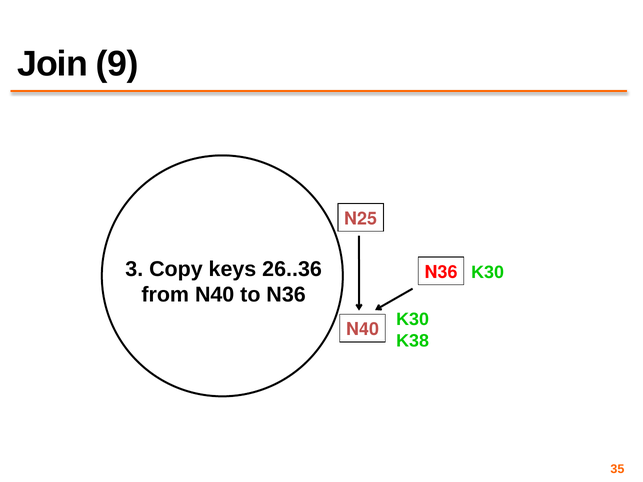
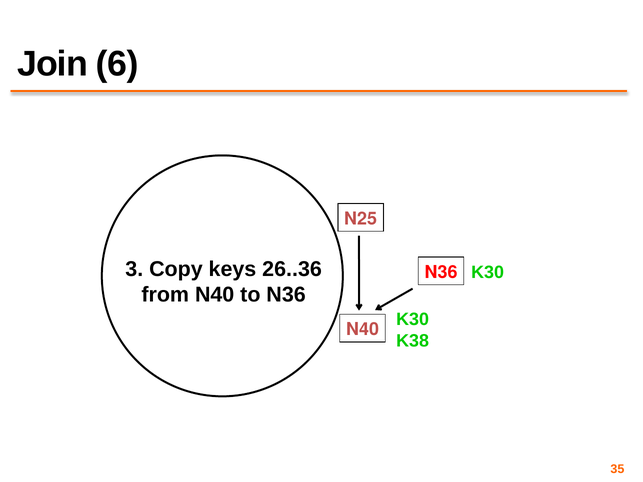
9: 9 -> 6
